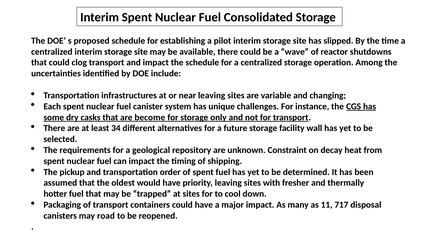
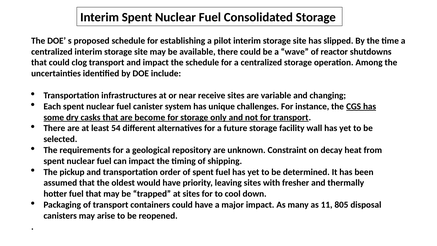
near leaving: leaving -> receive
34: 34 -> 54
717: 717 -> 805
road: road -> arise
